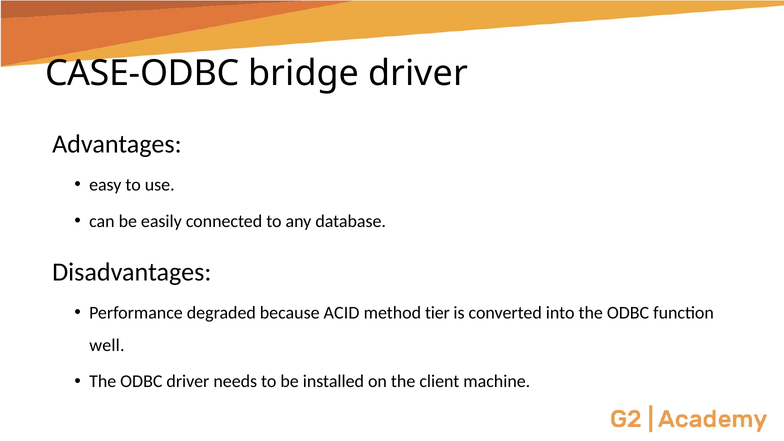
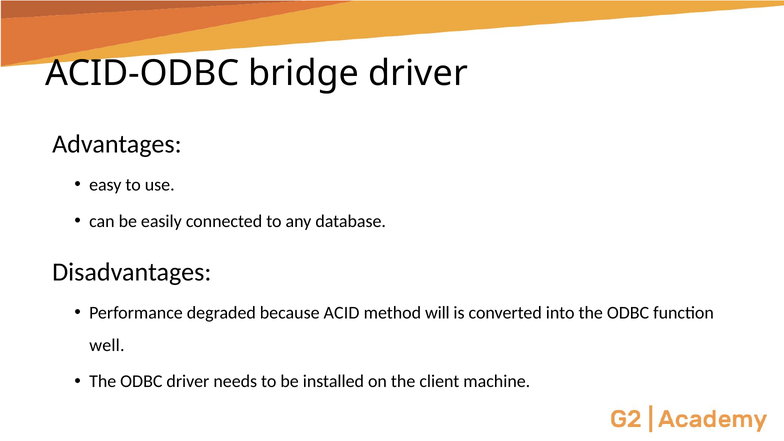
CASE-ODBC: CASE-ODBC -> ACID-ODBC
tier: tier -> will
